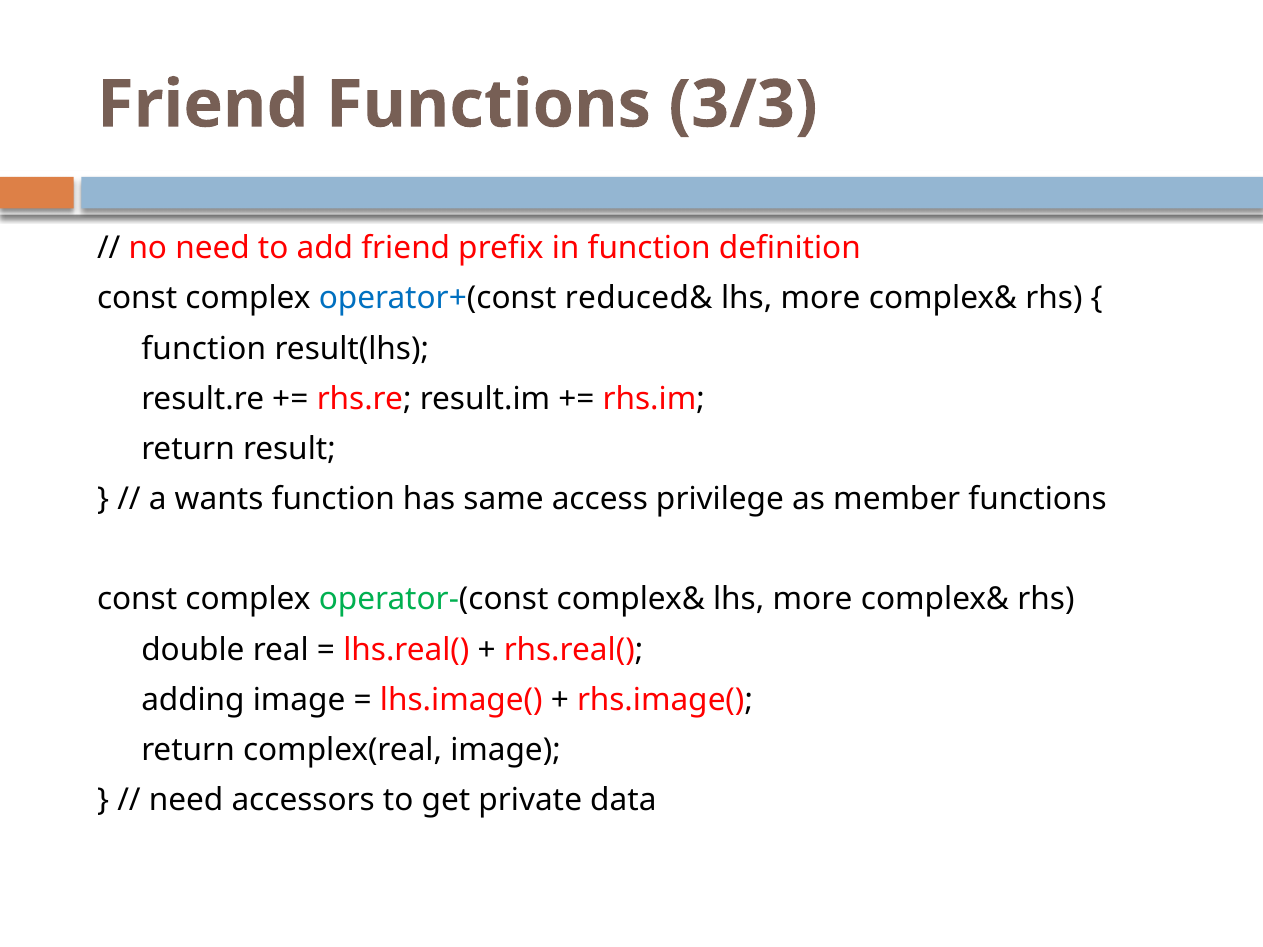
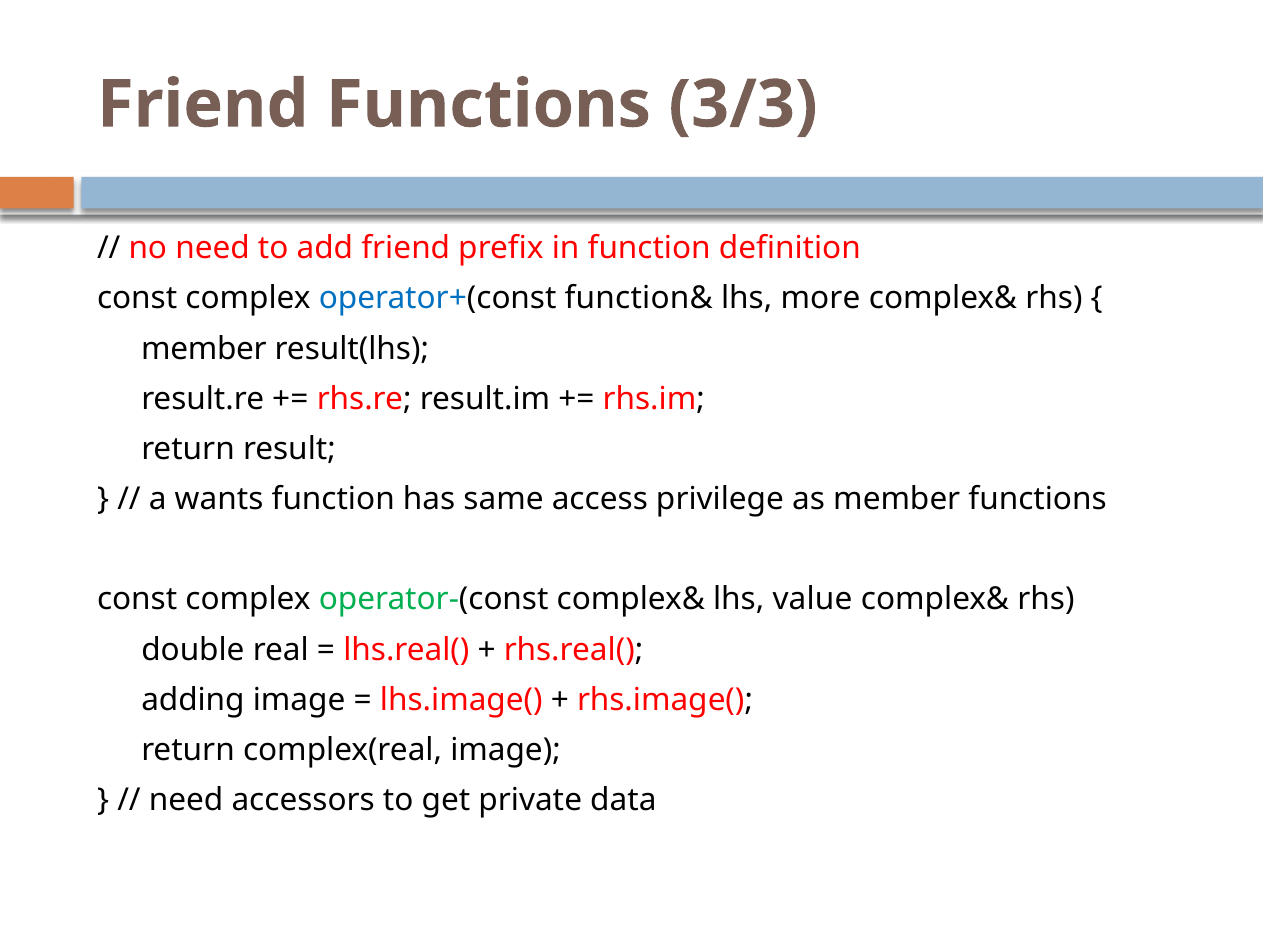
reduced&: reduced& -> function&
function at (204, 349): function -> member
complex& lhs more: more -> value
